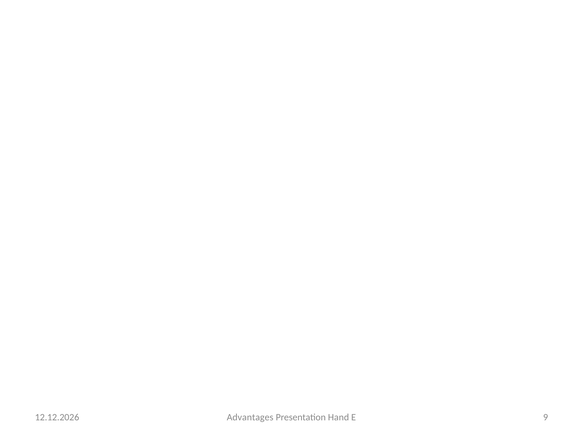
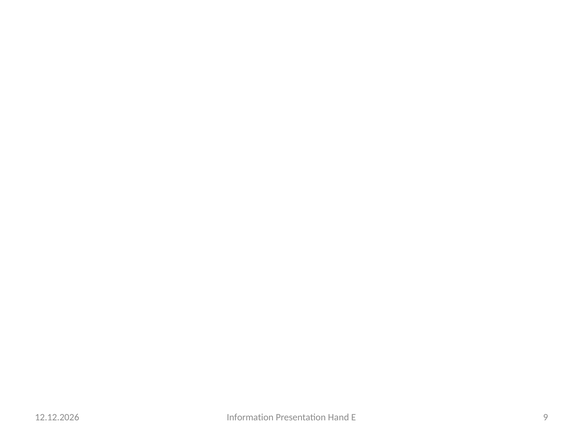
Advantages: Advantages -> Information
